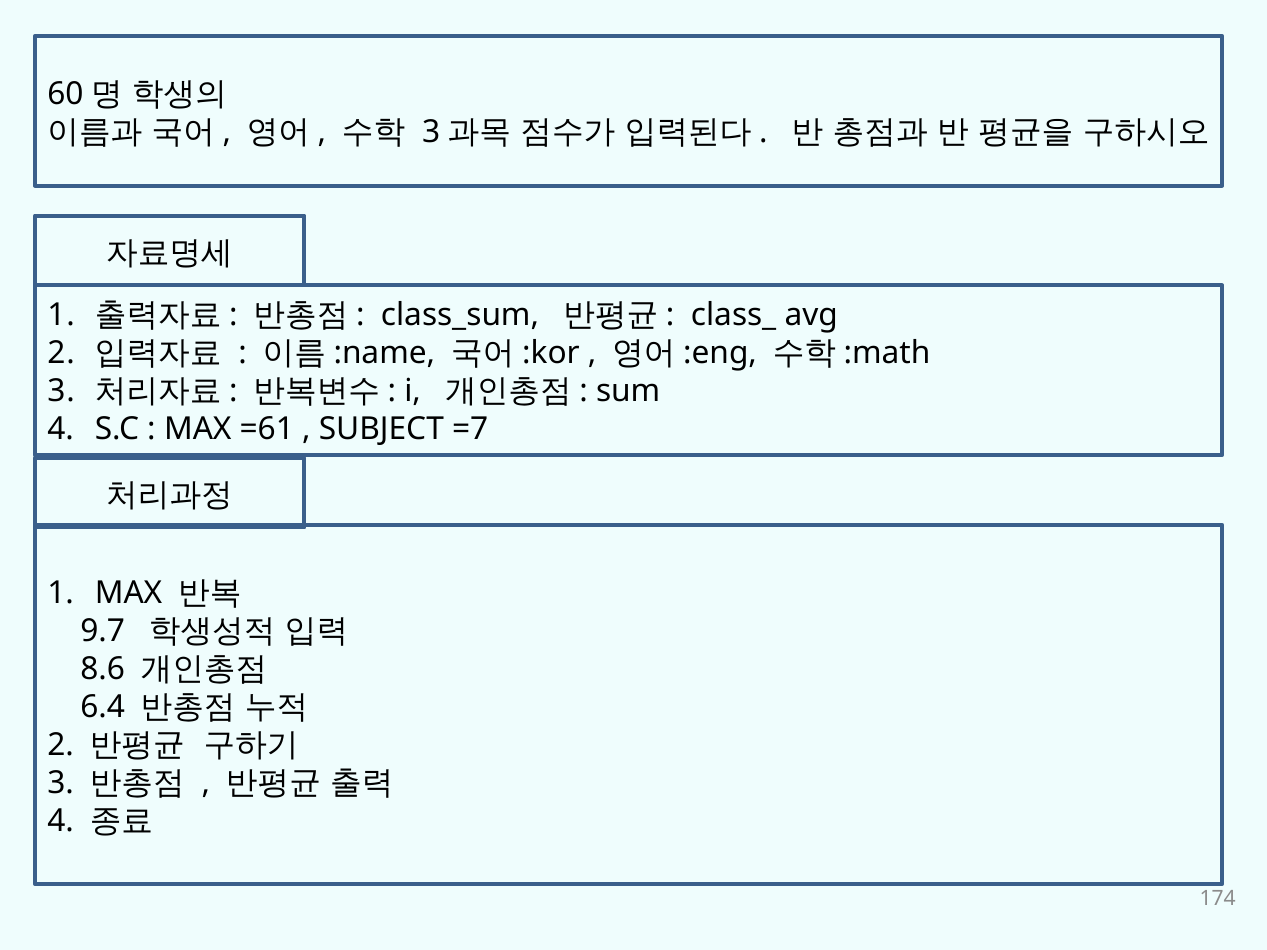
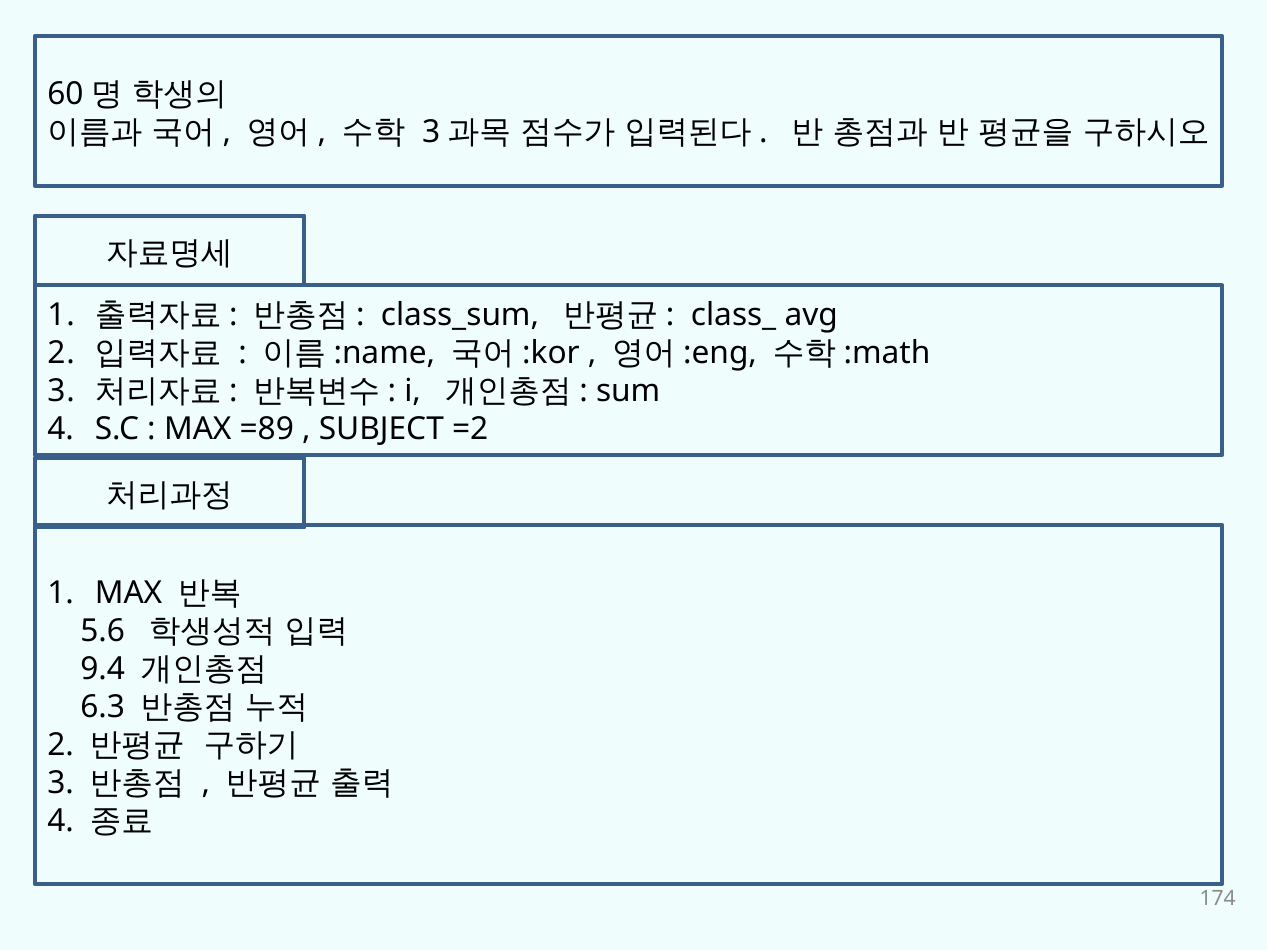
=61: =61 -> =89
=7: =7 -> =2
9.7: 9.7 -> 5.6
8.6: 8.6 -> 9.4
6.4: 6.4 -> 6.3
